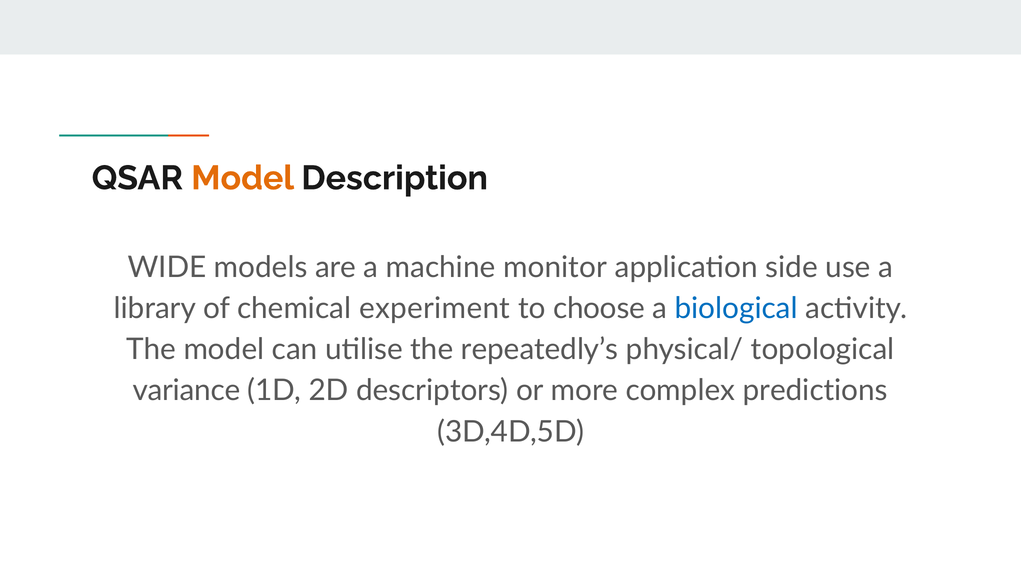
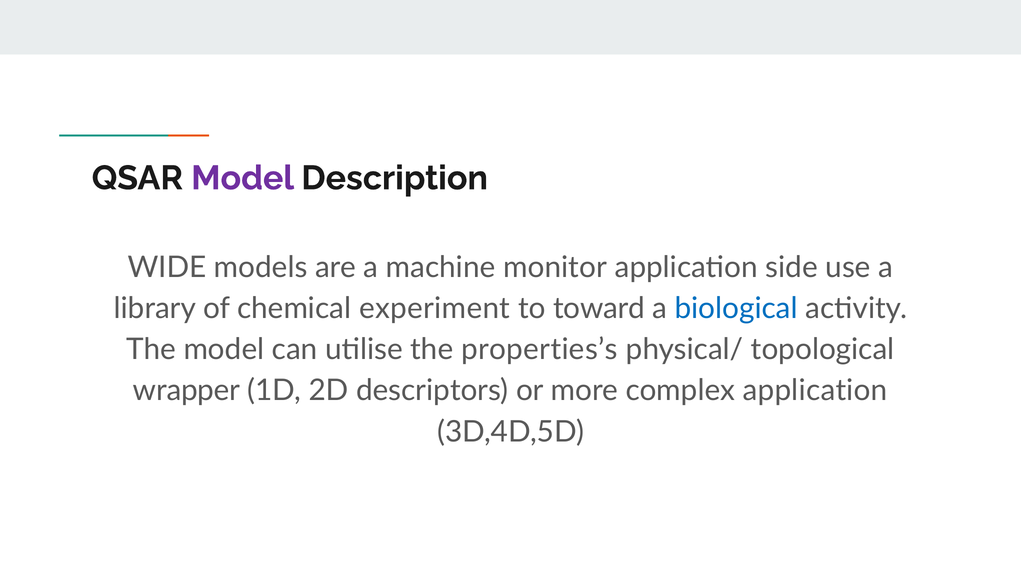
Model at (243, 178) colour: orange -> purple
choose: choose -> toward
repeatedly’s: repeatedly’s -> properties’s
variance: variance -> wrapper
complex predictions: predictions -> application
